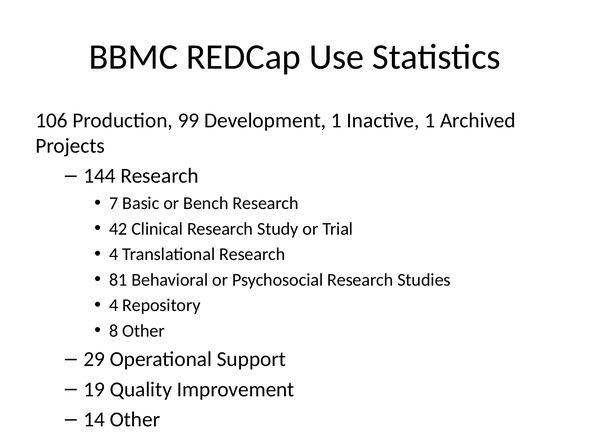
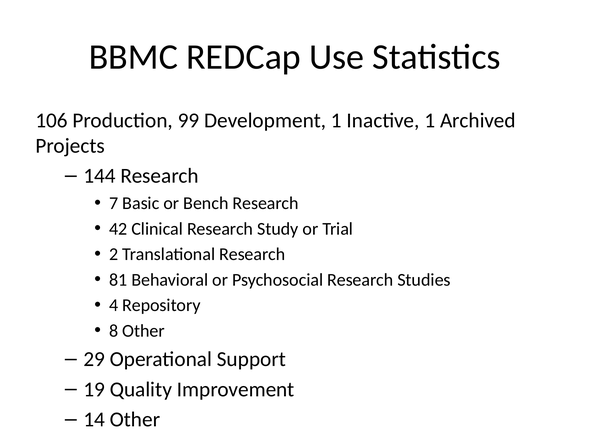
4 at (114, 255): 4 -> 2
